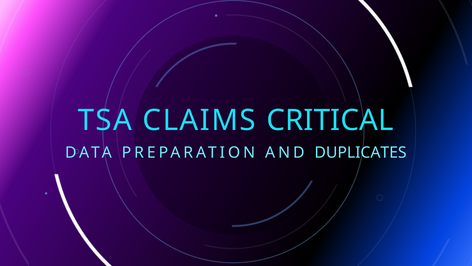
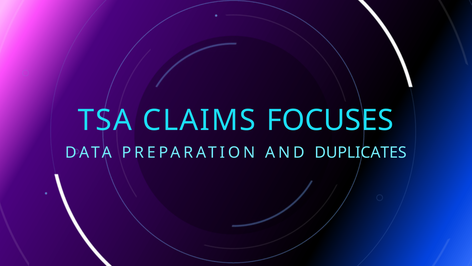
CRITICAL: CRITICAL -> FOCUSES
